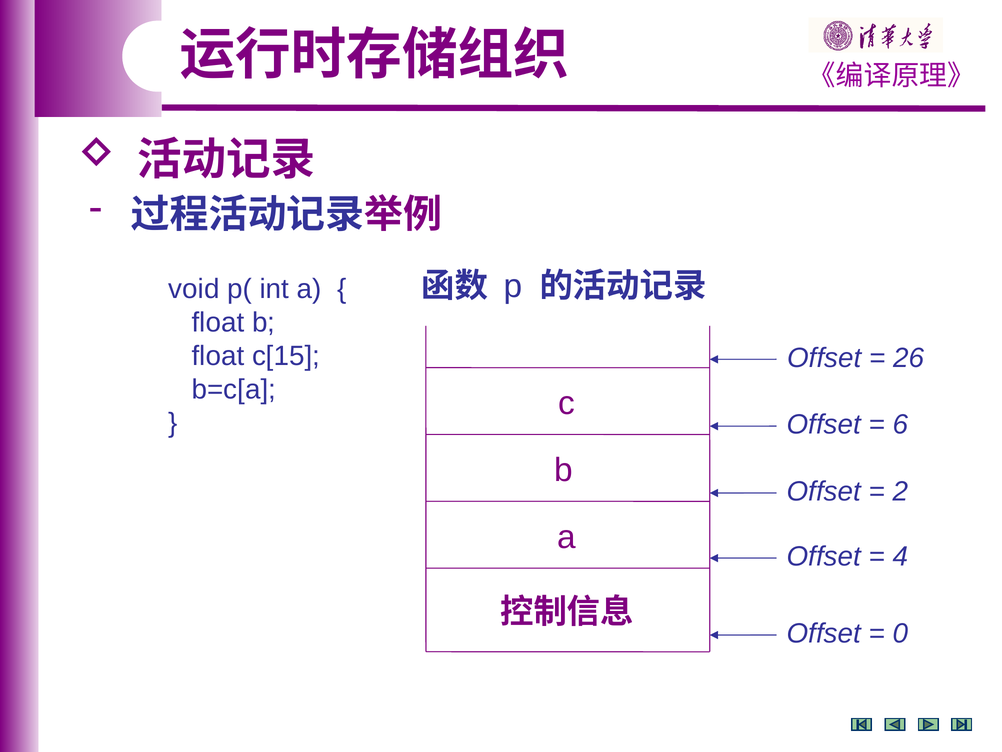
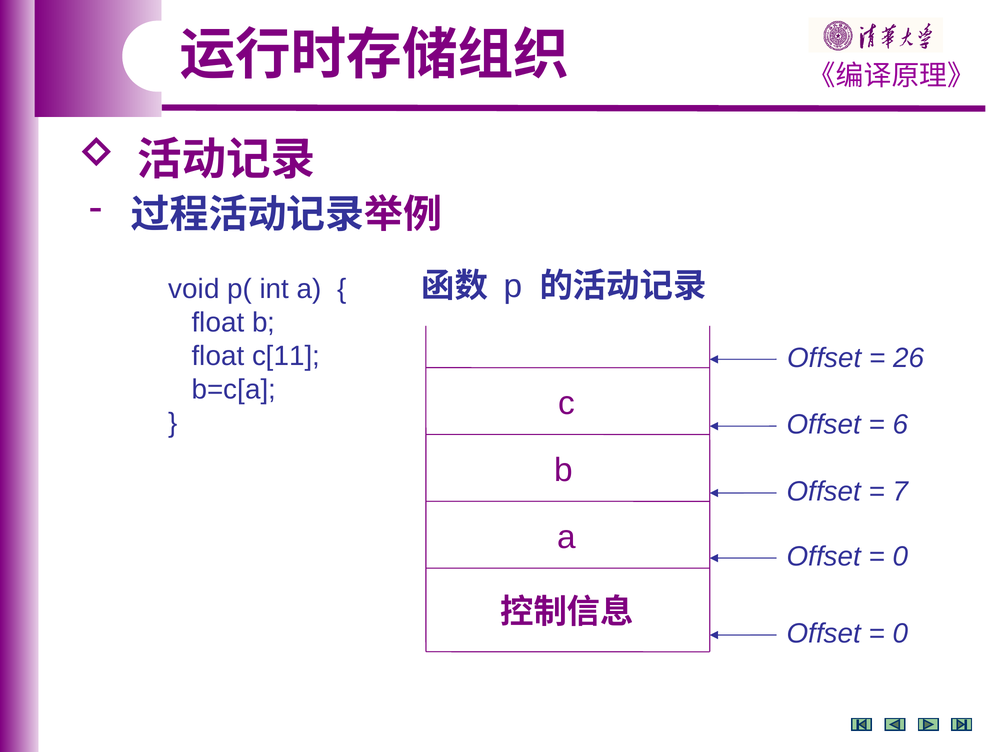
c[15: c[15 -> c[11
2: 2 -> 7
4 at (900, 556): 4 -> 0
